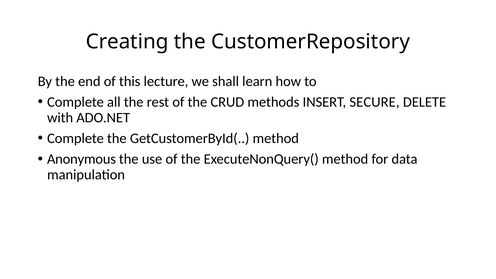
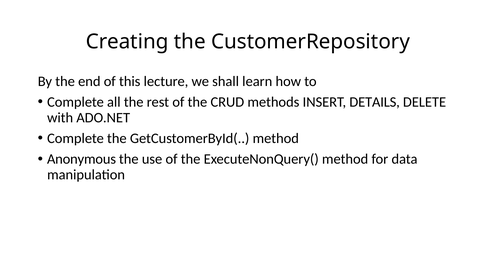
SECURE: SECURE -> DETAILS
